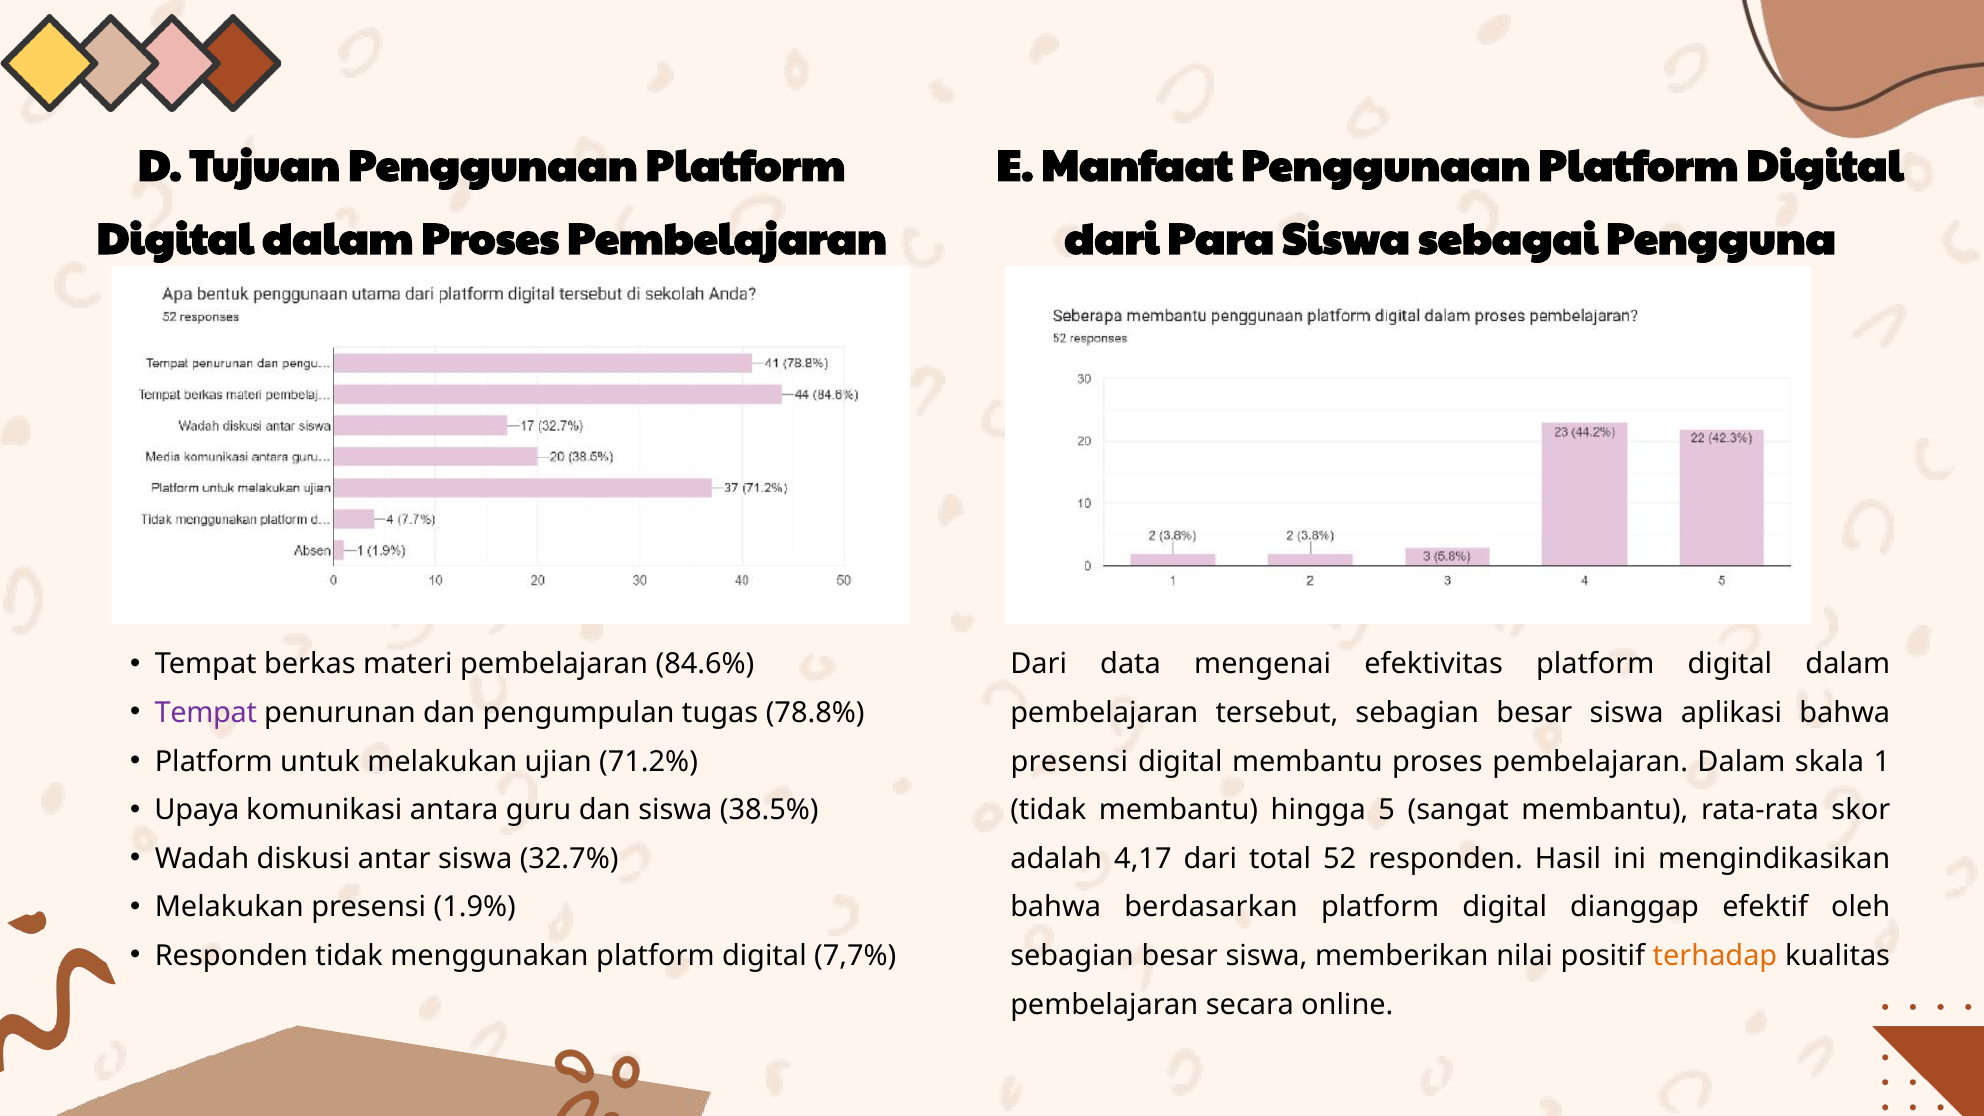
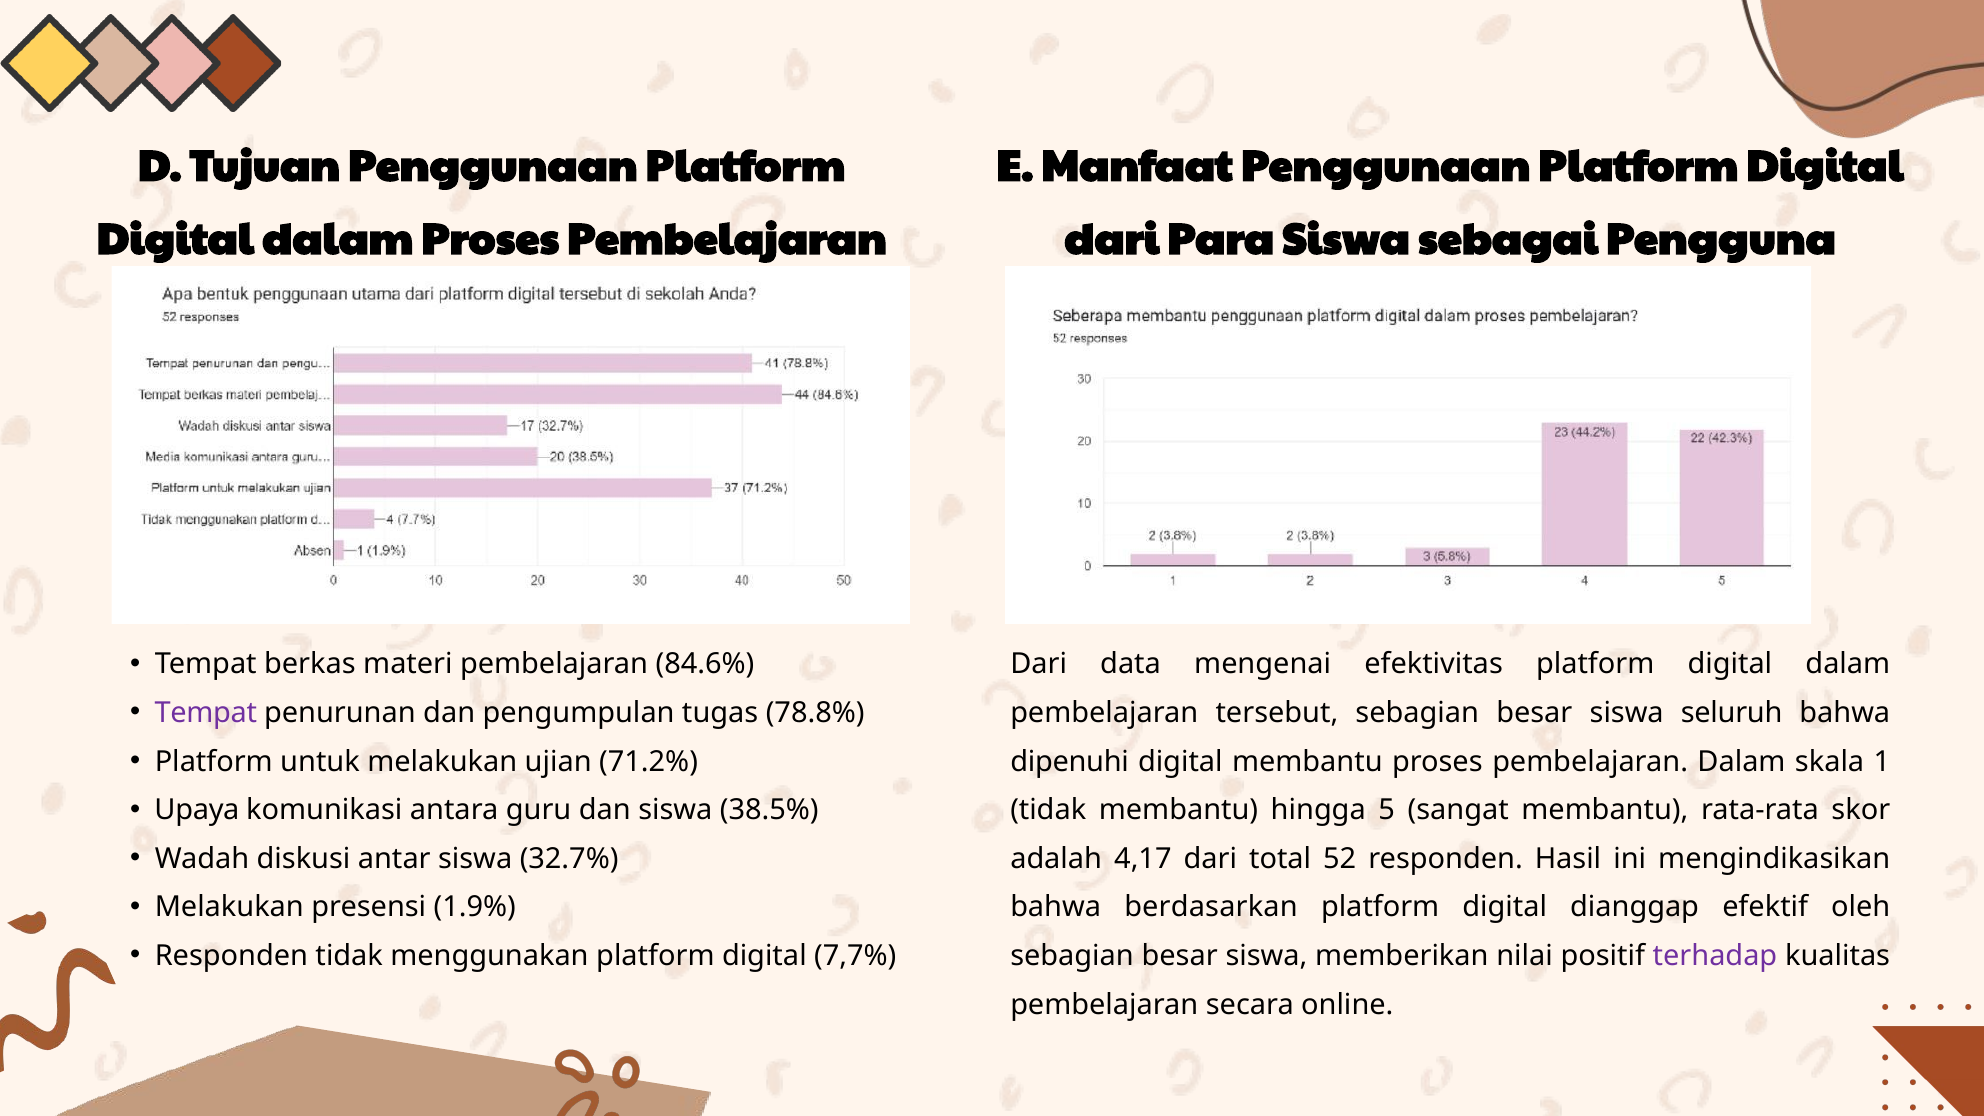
aplikasi: aplikasi -> seluruh
presensi at (1069, 762): presensi -> dipenuhi
terhadap colour: orange -> purple
